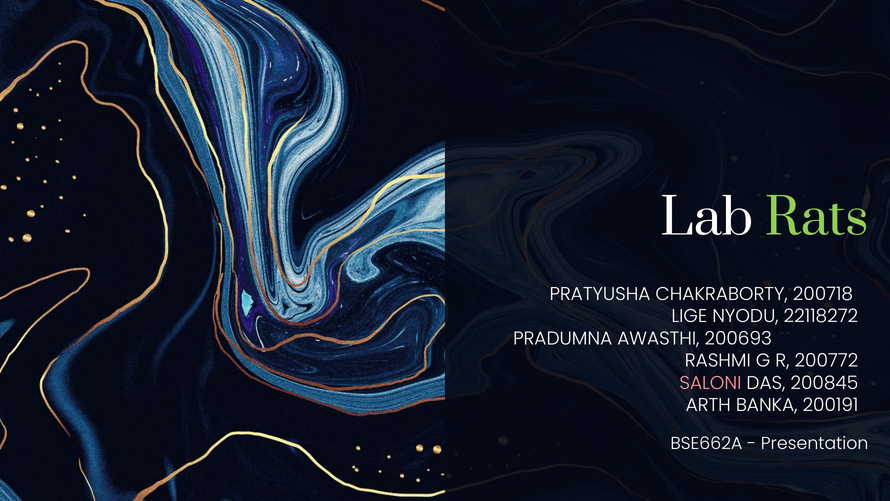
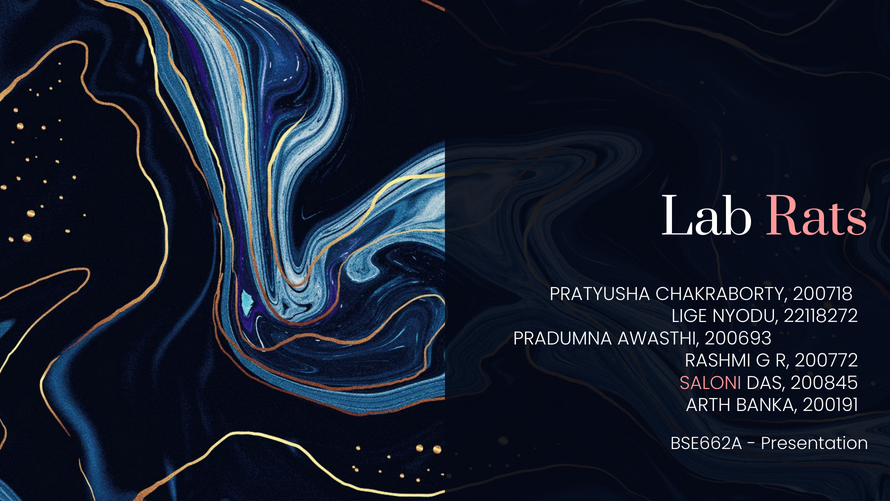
Rats colour: light green -> pink
